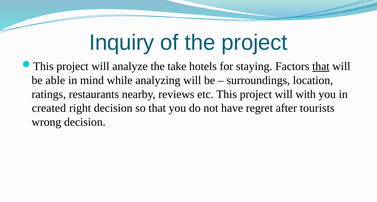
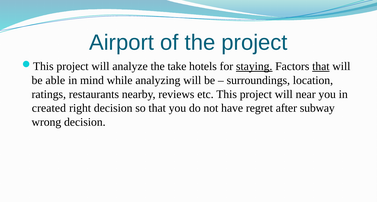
Inquiry: Inquiry -> Airport
staying underline: none -> present
with: with -> near
tourists: tourists -> subway
